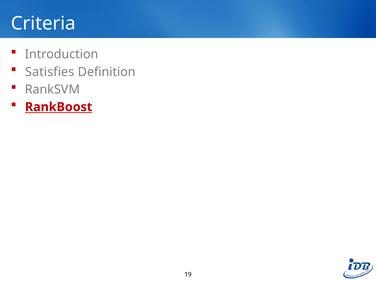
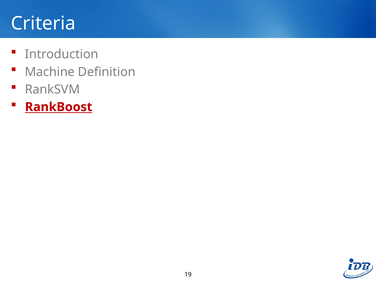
Satisfies: Satisfies -> Machine
